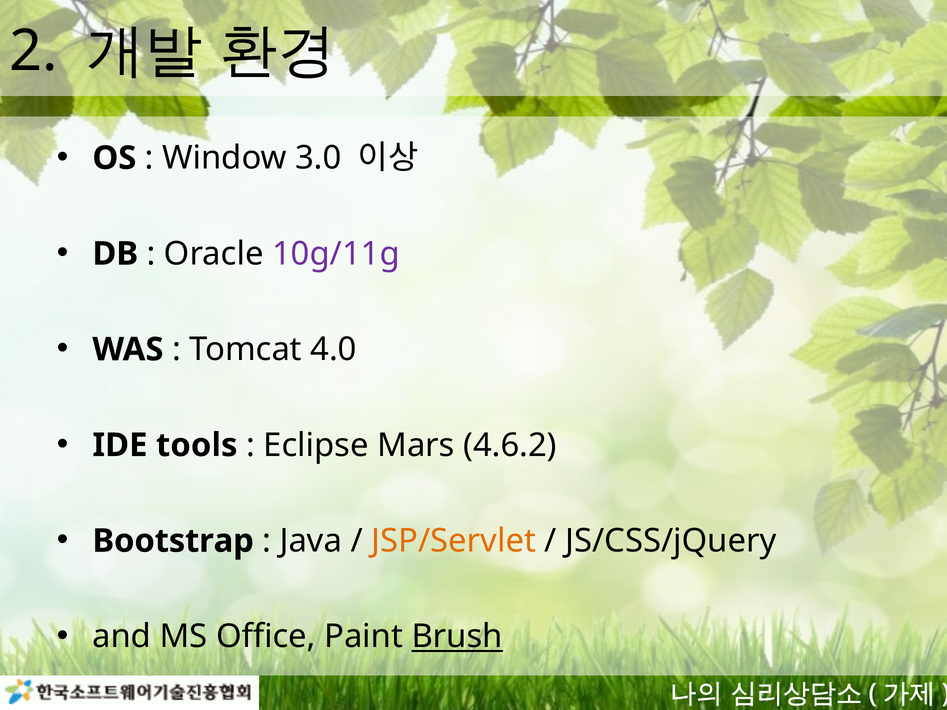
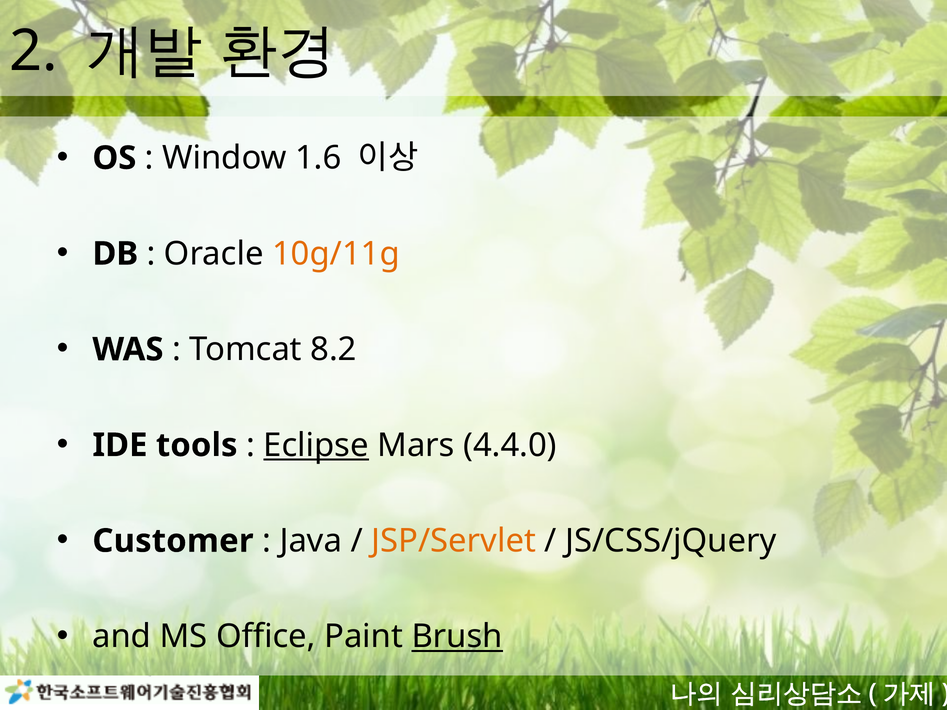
3.0: 3.0 -> 1.6
10g/11g colour: purple -> orange
4.0: 4.0 -> 8.2
Eclipse underline: none -> present
4.6.2: 4.6.2 -> 4.4.0
Bootstrap: Bootstrap -> Customer
